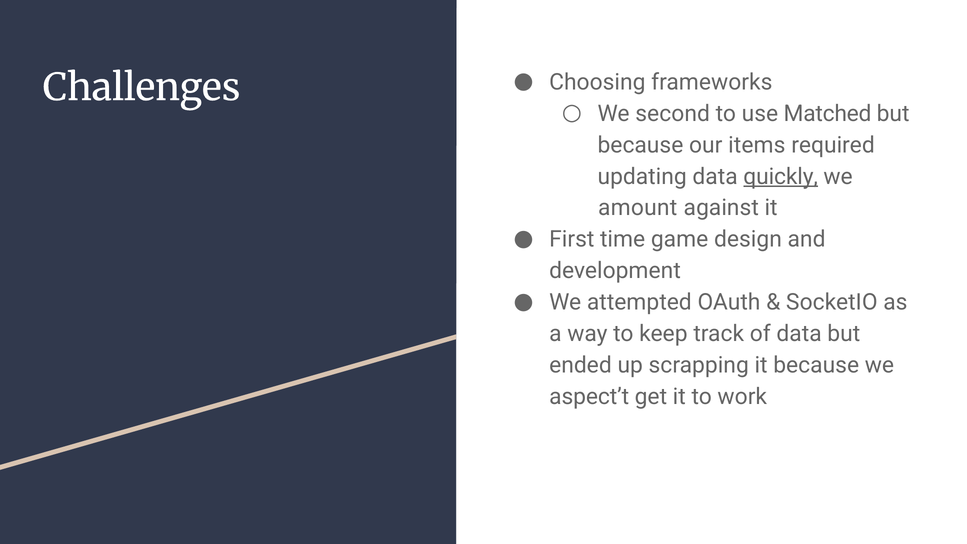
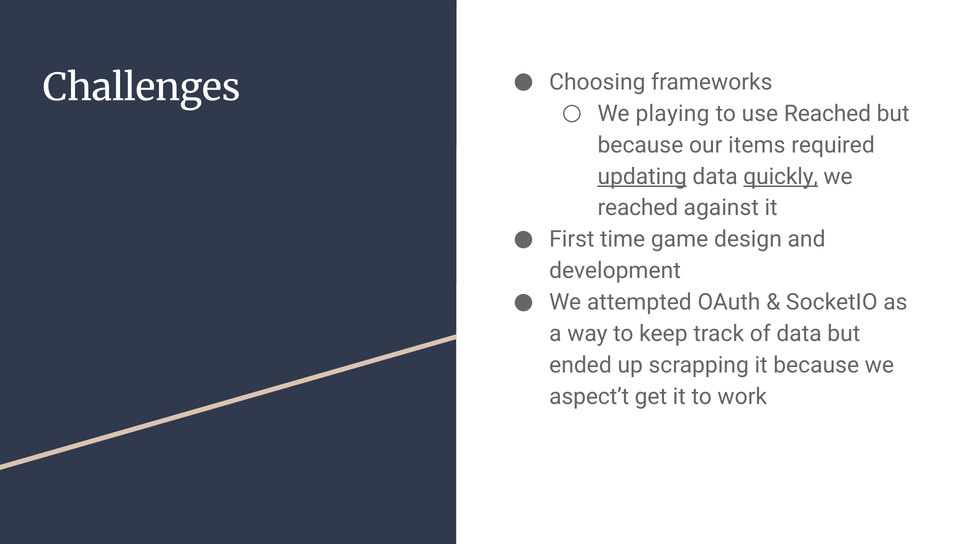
second: second -> playing
use Matched: Matched -> Reached
updating underline: none -> present
amount at (638, 208): amount -> reached
